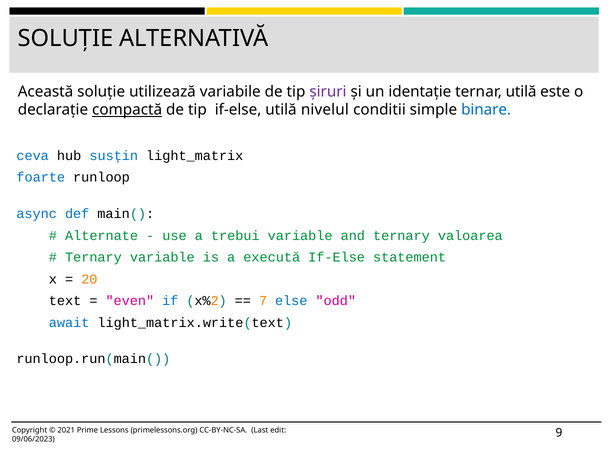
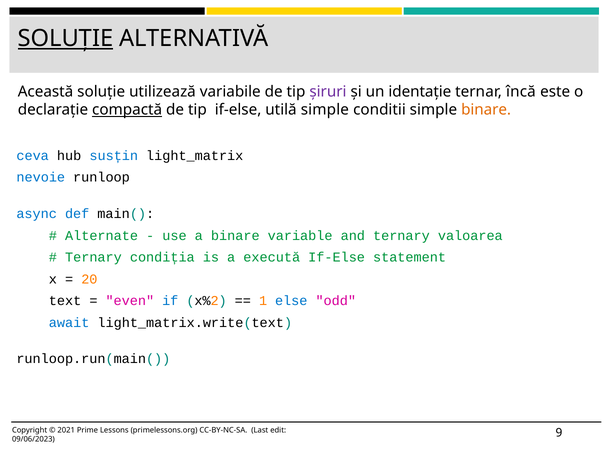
SOLUȚIE at (66, 38) underline: none -> present
ternar utilă: utilă -> încă
utilă nivelul: nivelul -> simple
binare at (486, 110) colour: blue -> orange
foarte: foarte -> nevoie
a trebui: trebui -> binare
Ternary variable: variable -> condiția
7: 7 -> 1
